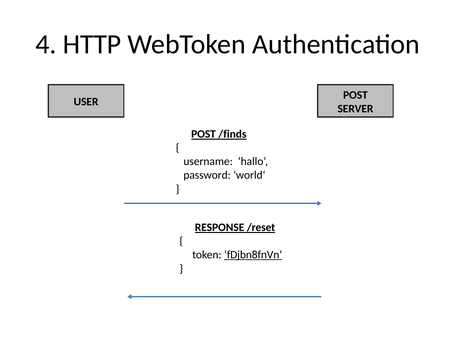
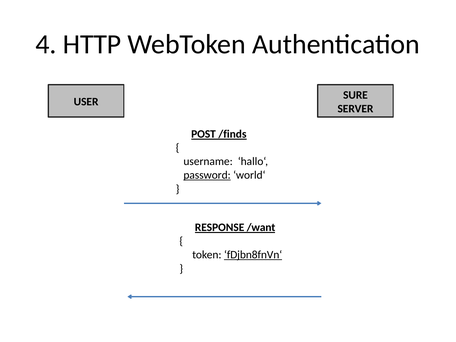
POST at (355, 95): POST -> SURE
password underline: none -> present
/reset: /reset -> /want
